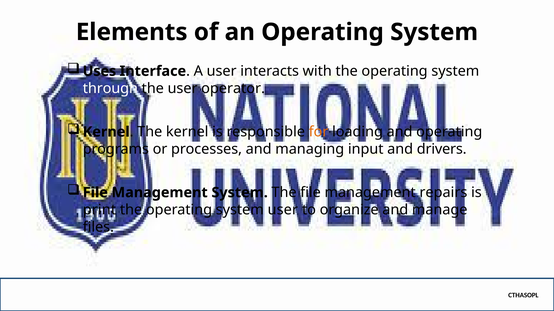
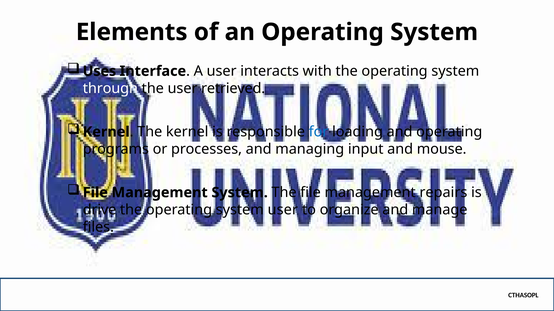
operator: operator -> retrieved
for colour: orange -> blue
drivers: drivers -> mouse
print: print -> drive
